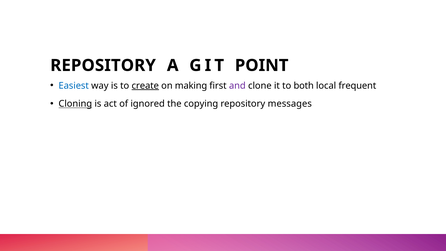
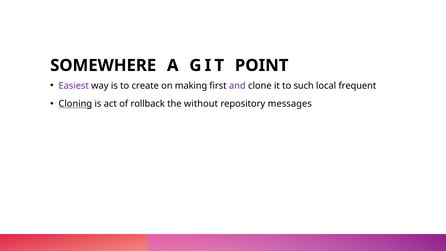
REPOSITORY at (103, 65): REPOSITORY -> SOMEWHERE
Easiest colour: blue -> purple
create underline: present -> none
both: both -> such
ignored: ignored -> rollback
copying: copying -> without
